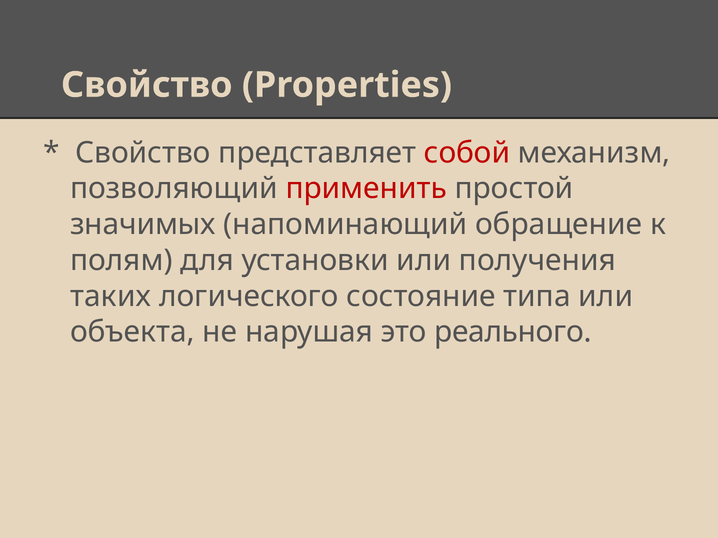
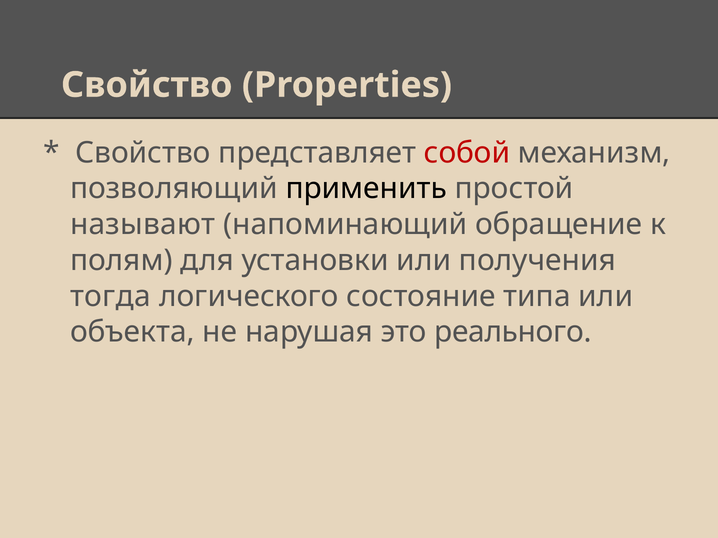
применить colour: red -> black
значимых: значимых -> называют
таких: таких -> тогда
